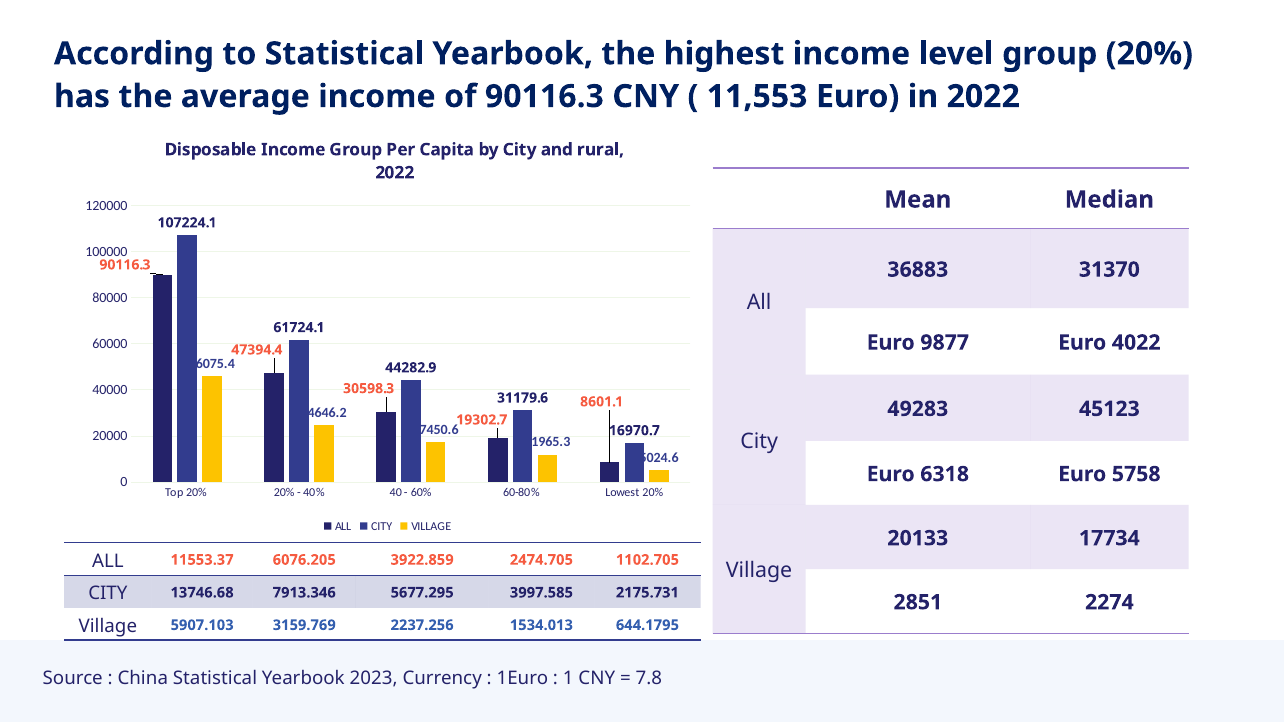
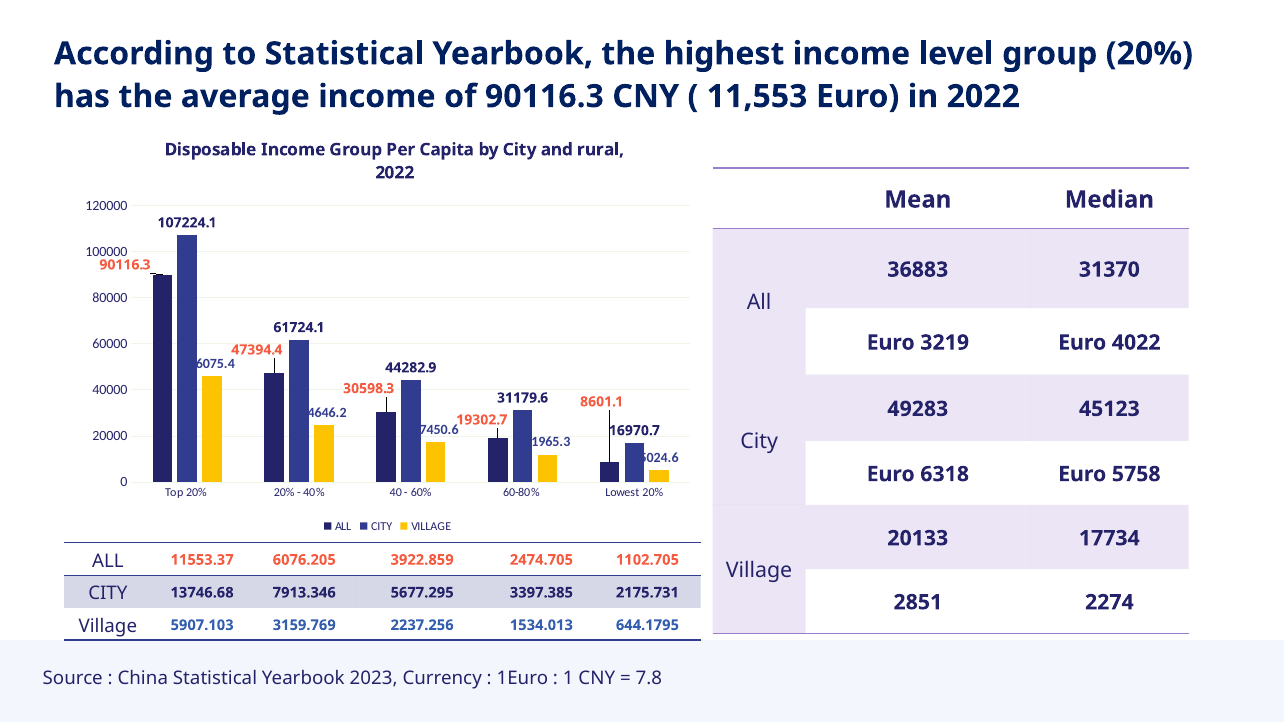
9877: 9877 -> 3219
3997.585: 3997.585 -> 3397.385
